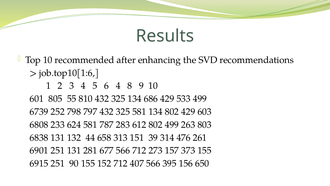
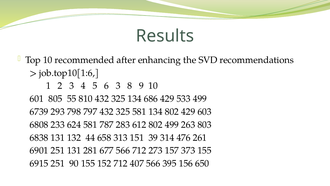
6 4: 4 -> 3
252: 252 -> 293
